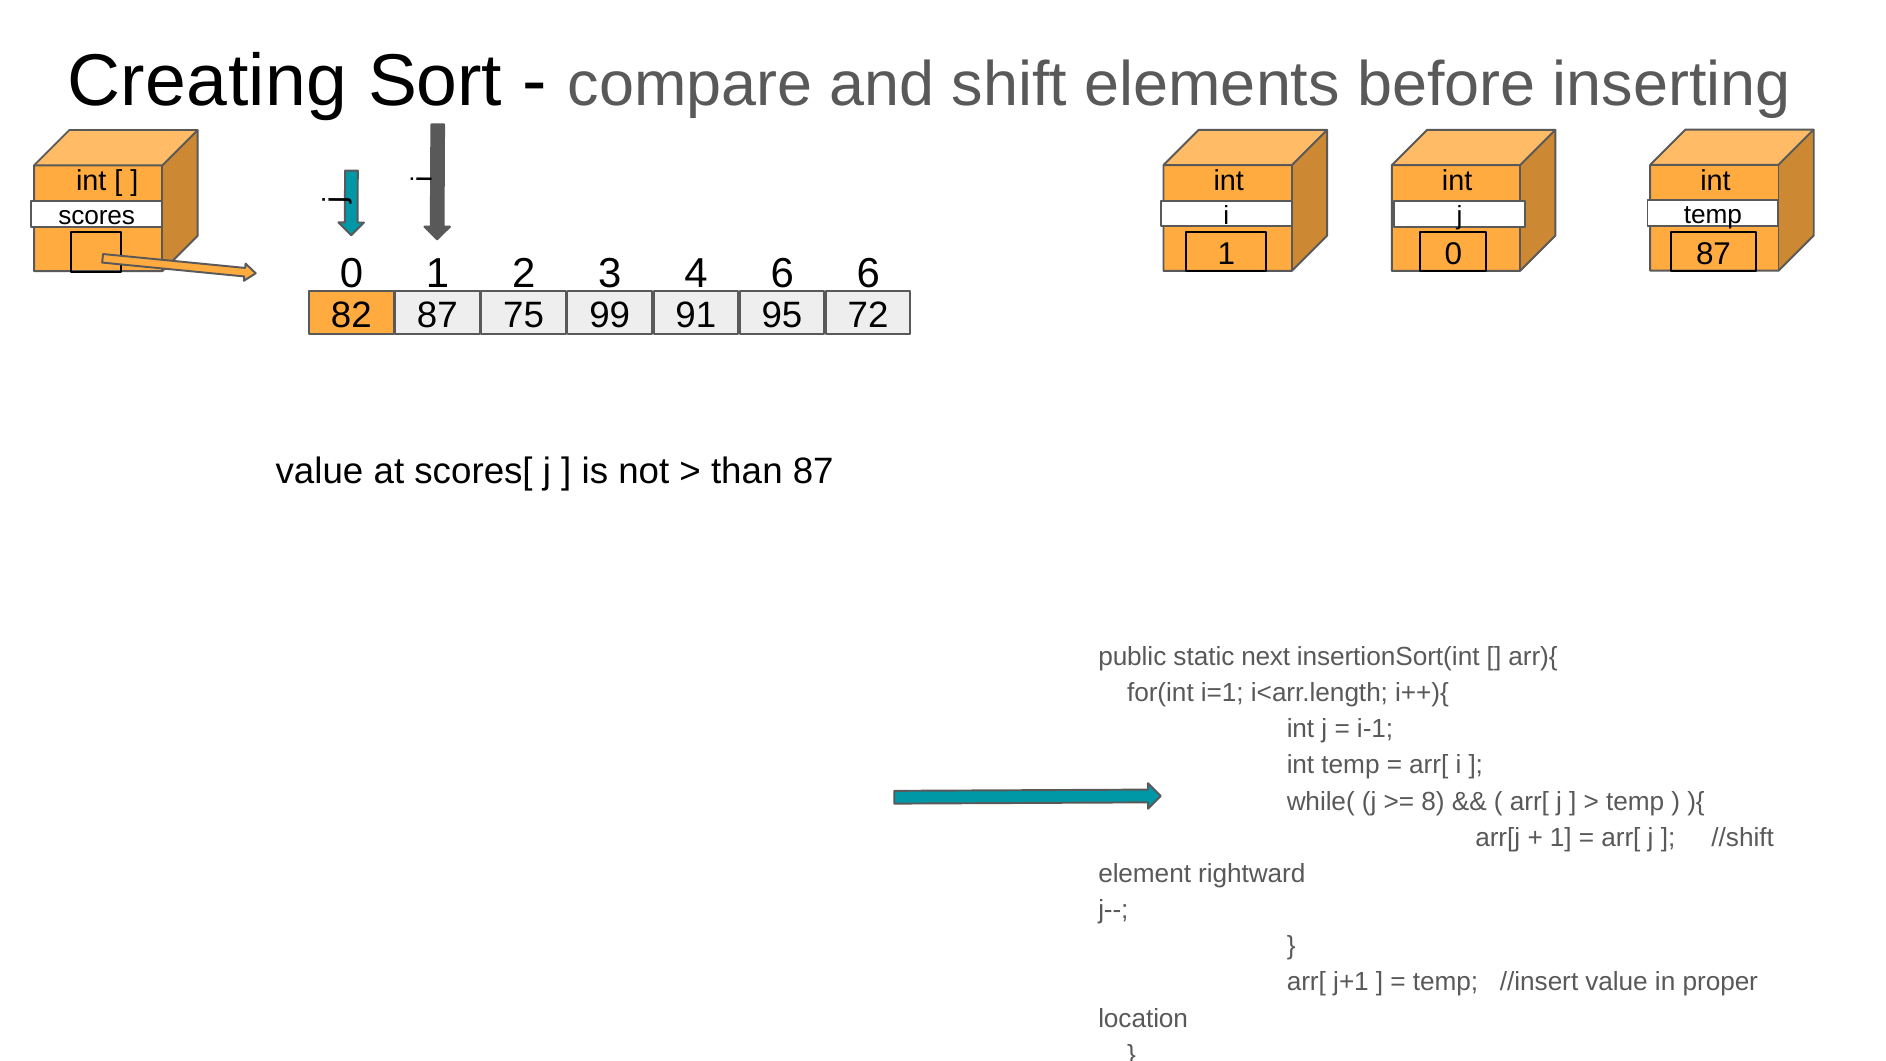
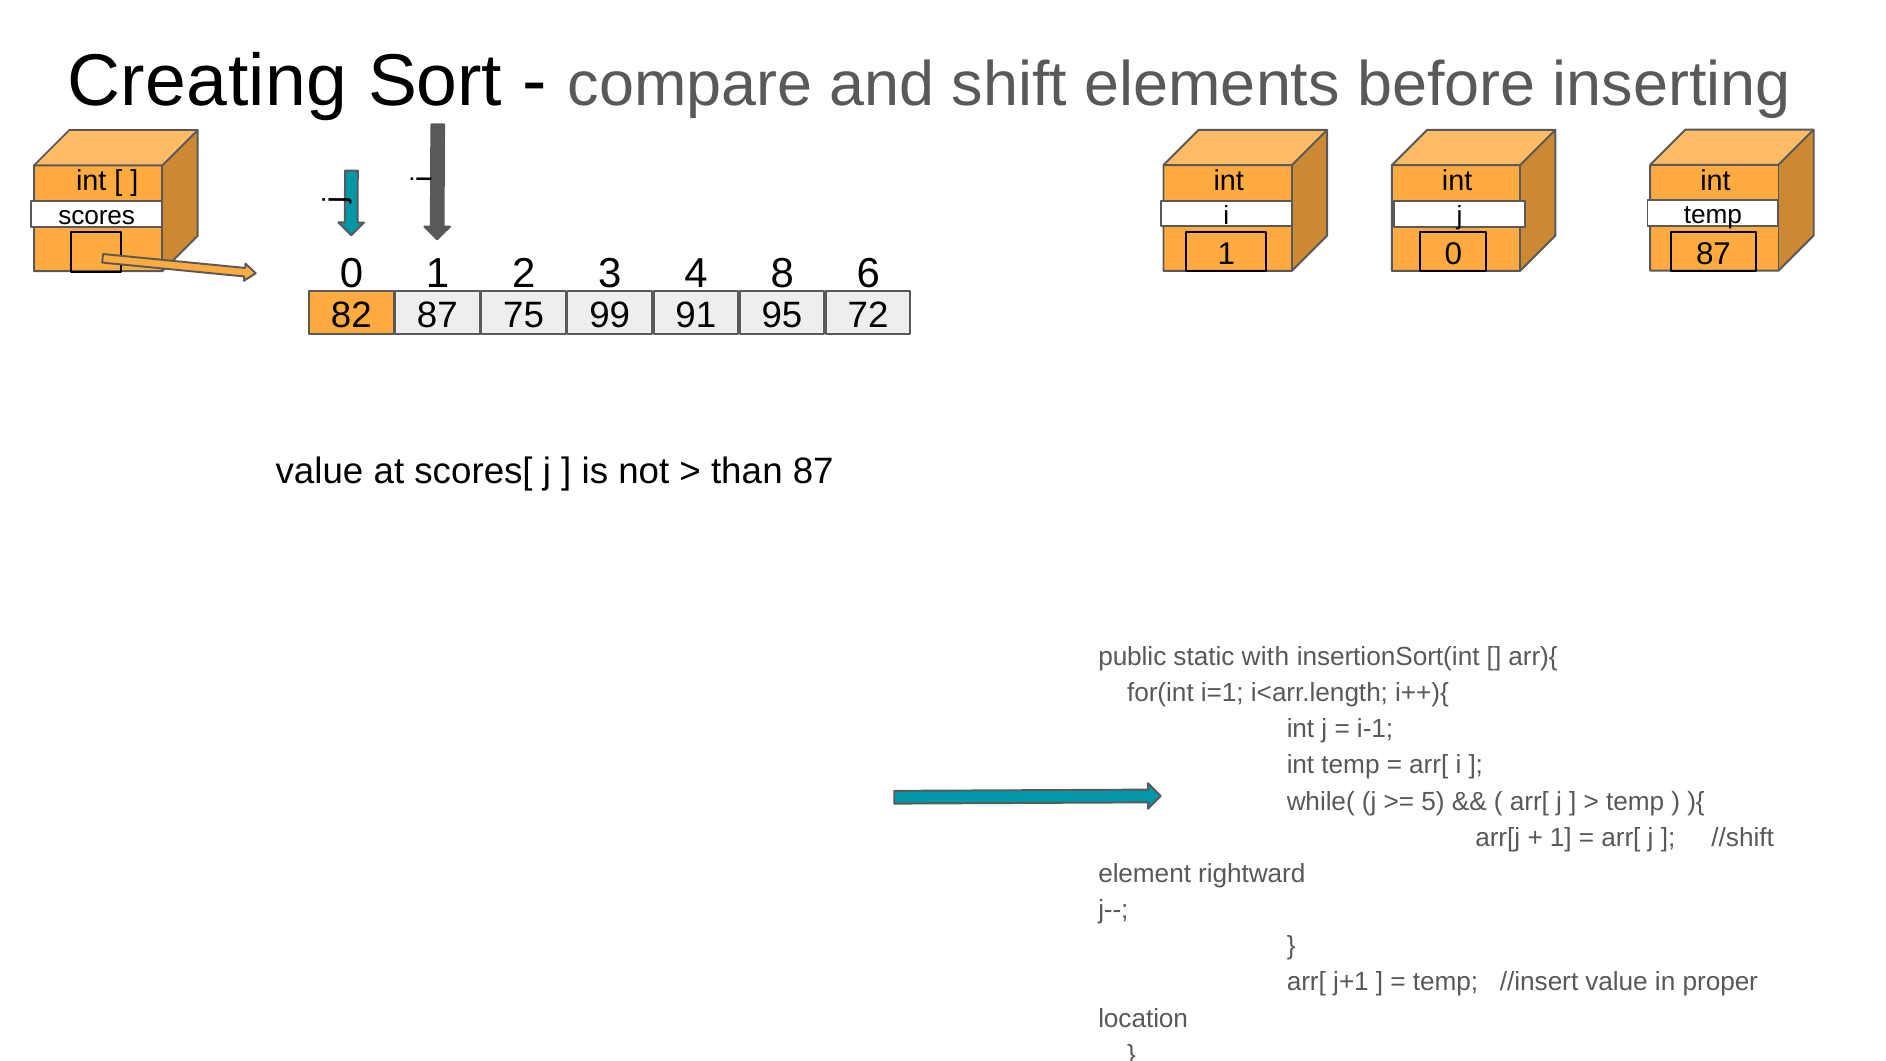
4 6: 6 -> 8
next: next -> with
8: 8 -> 5
